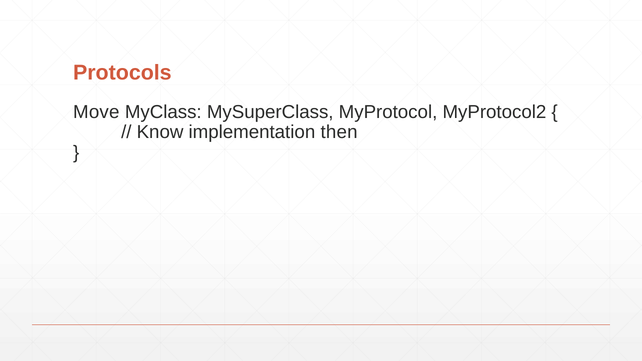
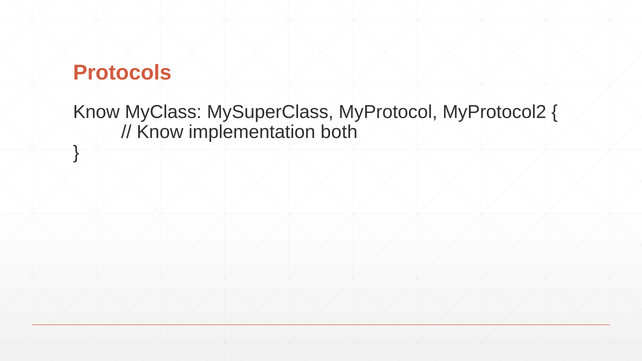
Move at (96, 112): Move -> Know
then: then -> both
